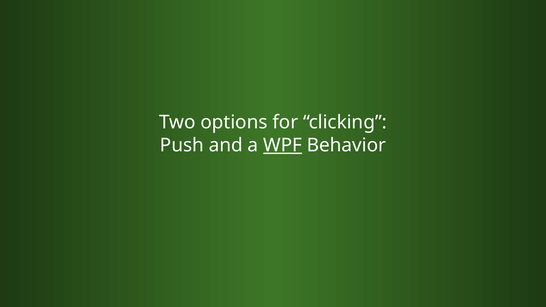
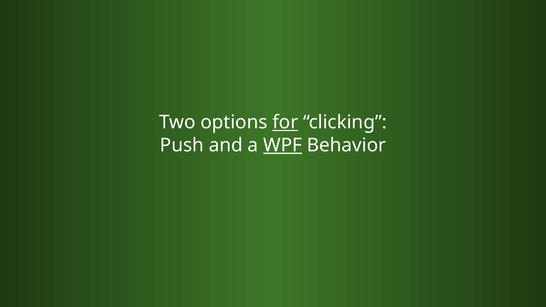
for underline: none -> present
